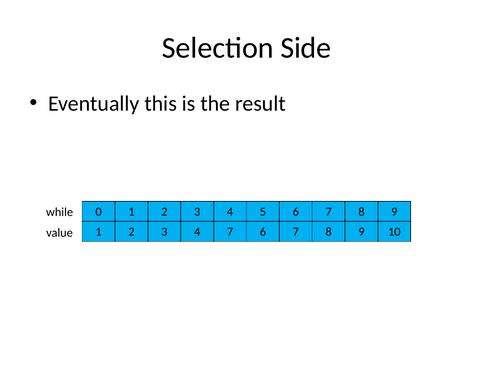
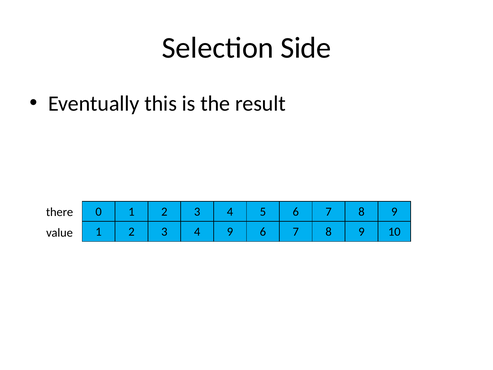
while: while -> there
4 7: 7 -> 9
